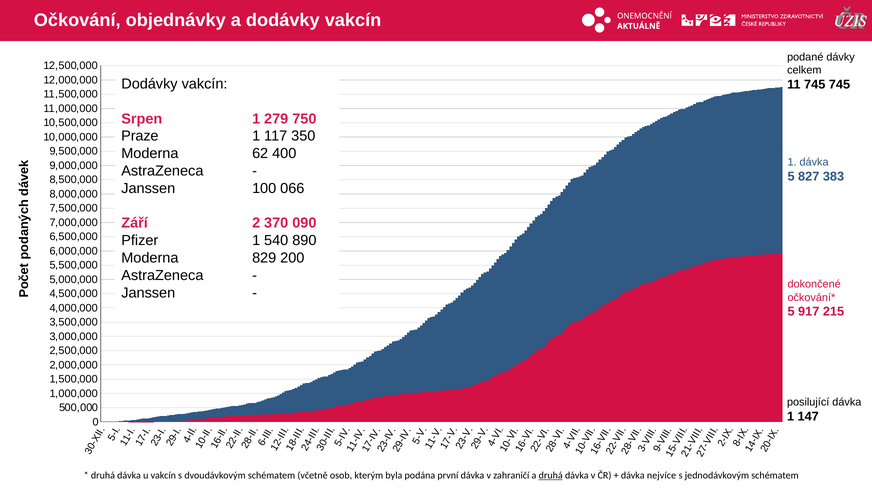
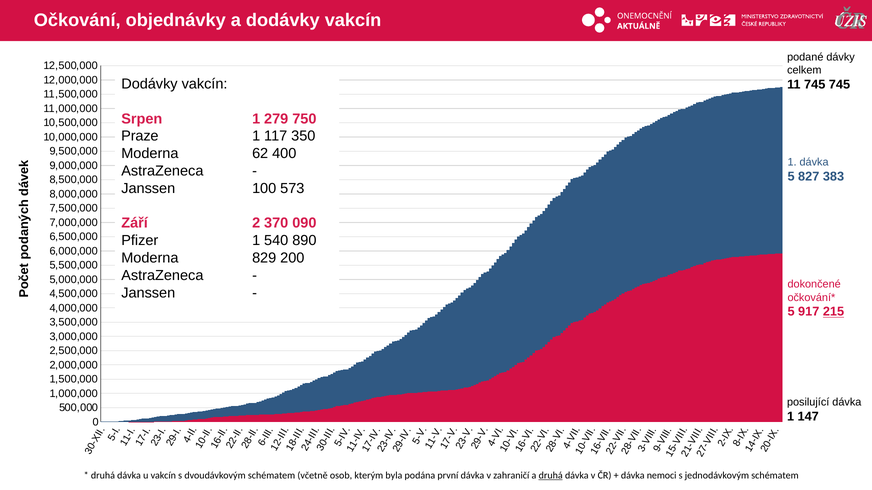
066: 066 -> 573
215 underline: none -> present
nejvíce: nejvíce -> nemoci
